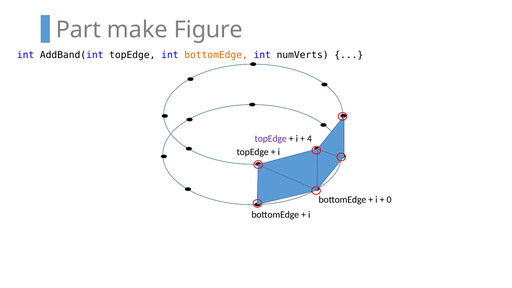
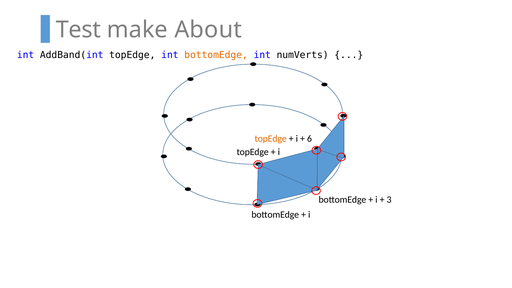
Part: Part -> Test
Figure: Figure -> About
topEdge at (271, 139) colour: purple -> orange
4: 4 -> 6
0: 0 -> 3
